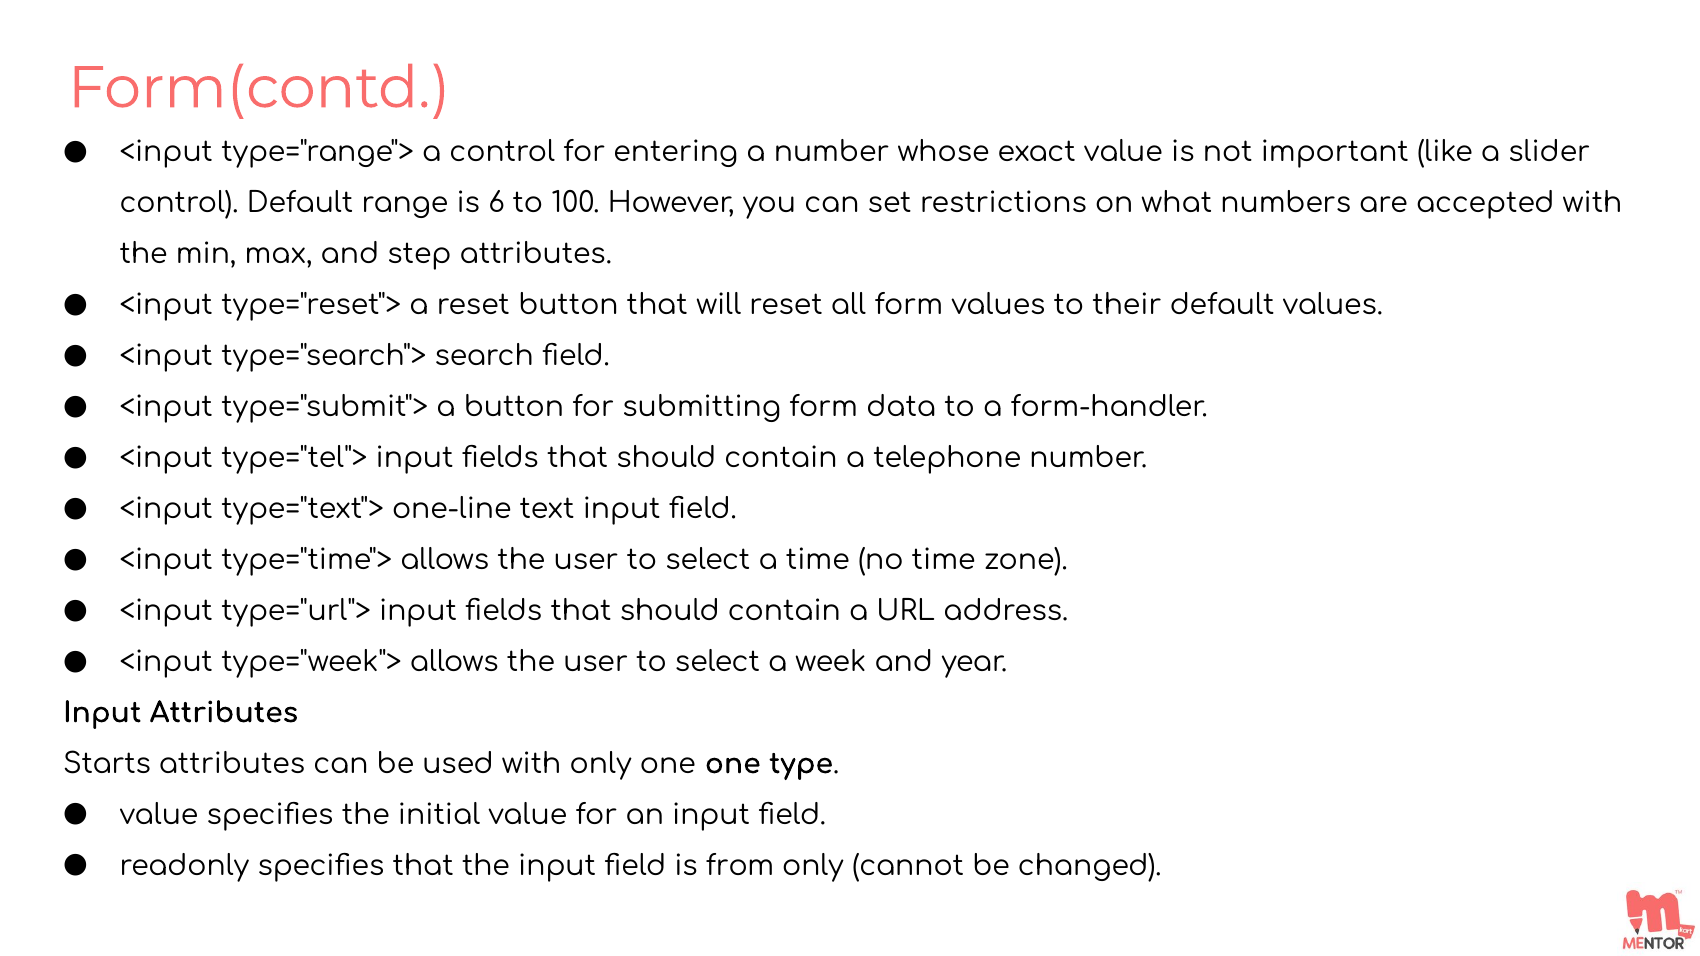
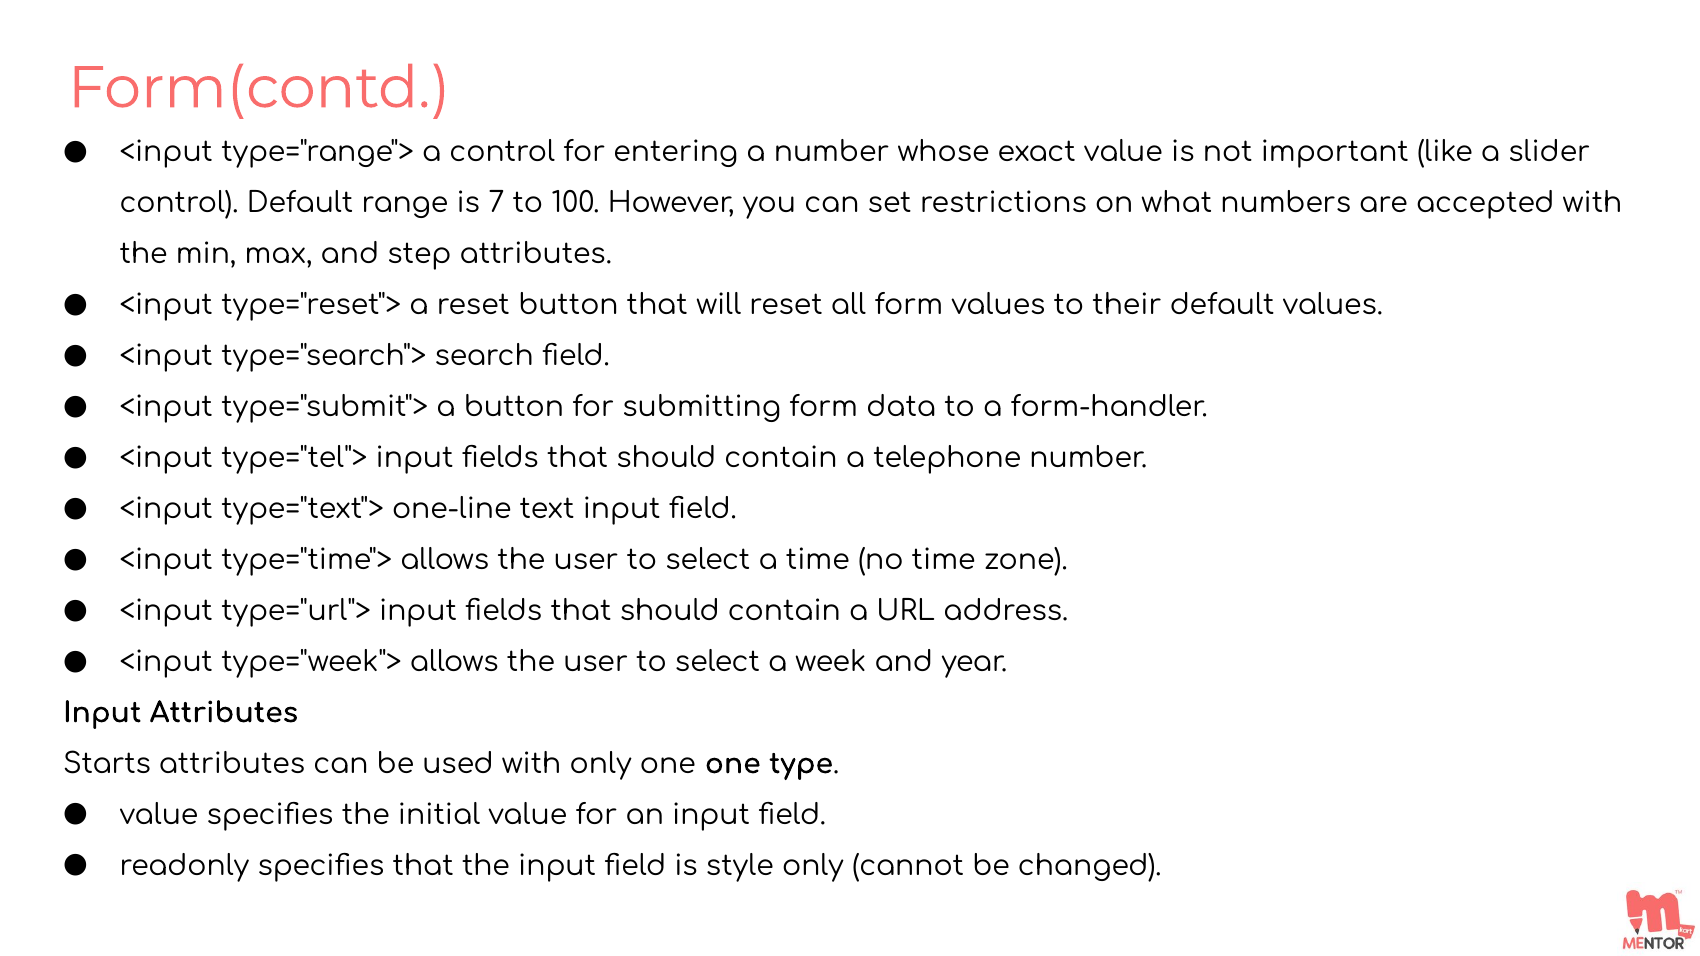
6: 6 -> 7
from: from -> style
